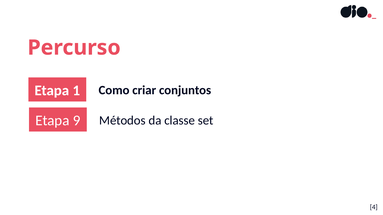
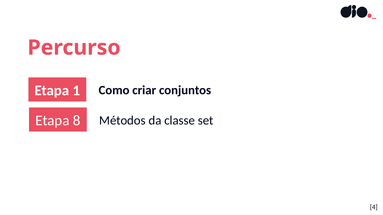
9: 9 -> 8
